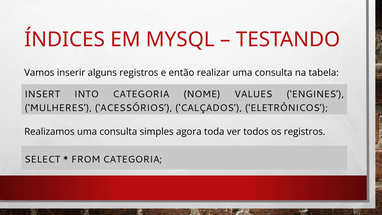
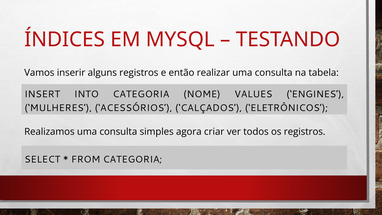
toda: toda -> criar
